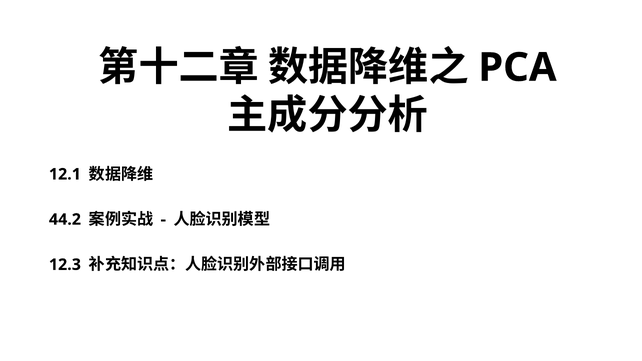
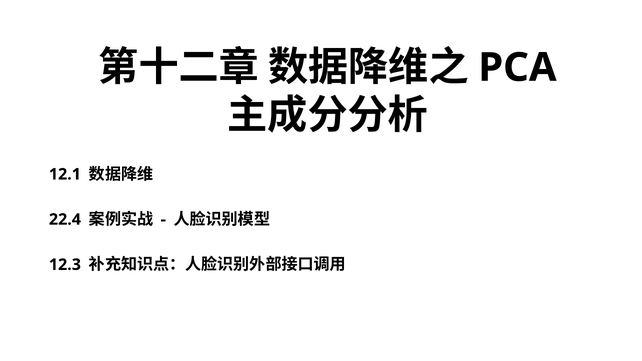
44.2: 44.2 -> 22.4
